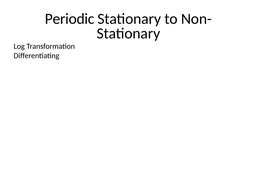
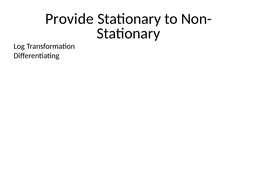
Periodic: Periodic -> Provide
